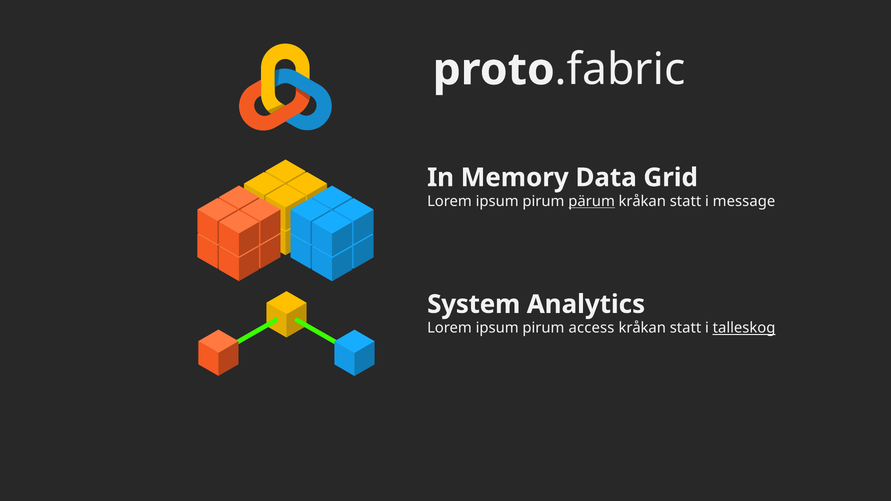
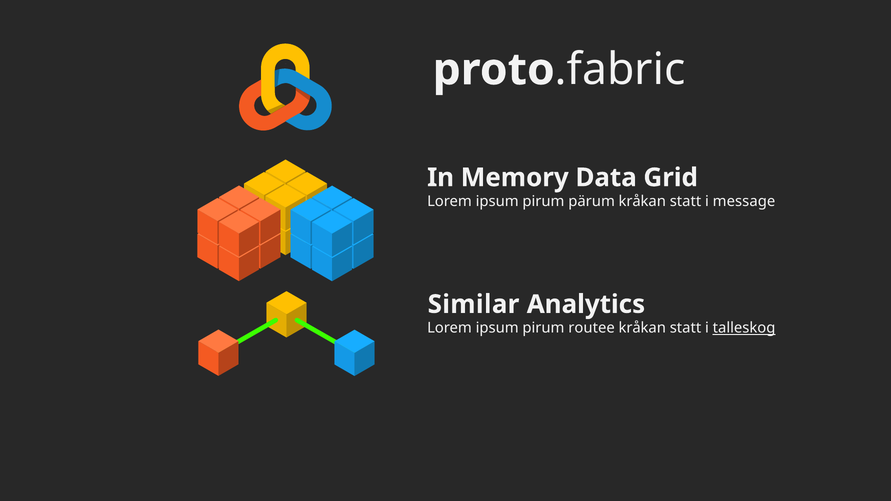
pärum underline: present -> none
System: System -> Similar
access: access -> routee
